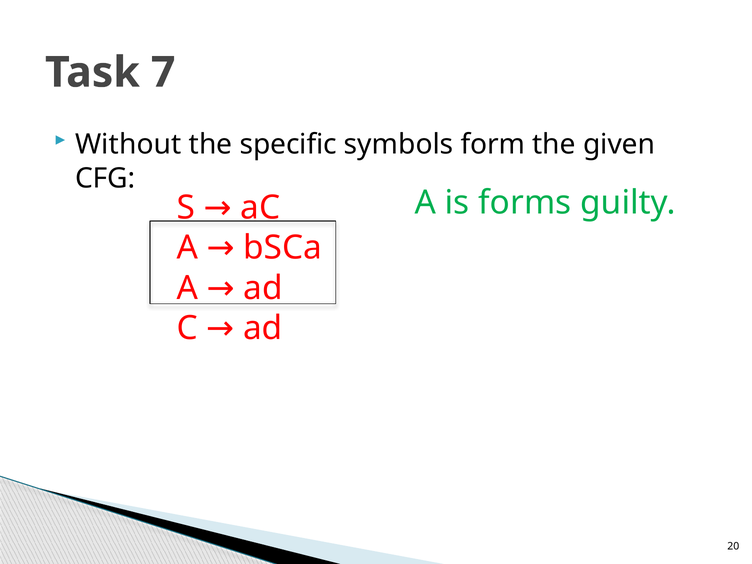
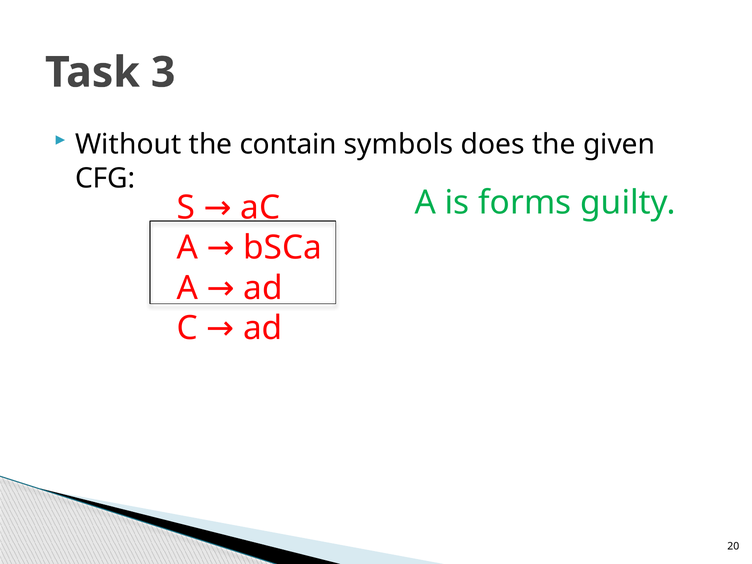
7: 7 -> 3
specific: specific -> contain
form: form -> does
